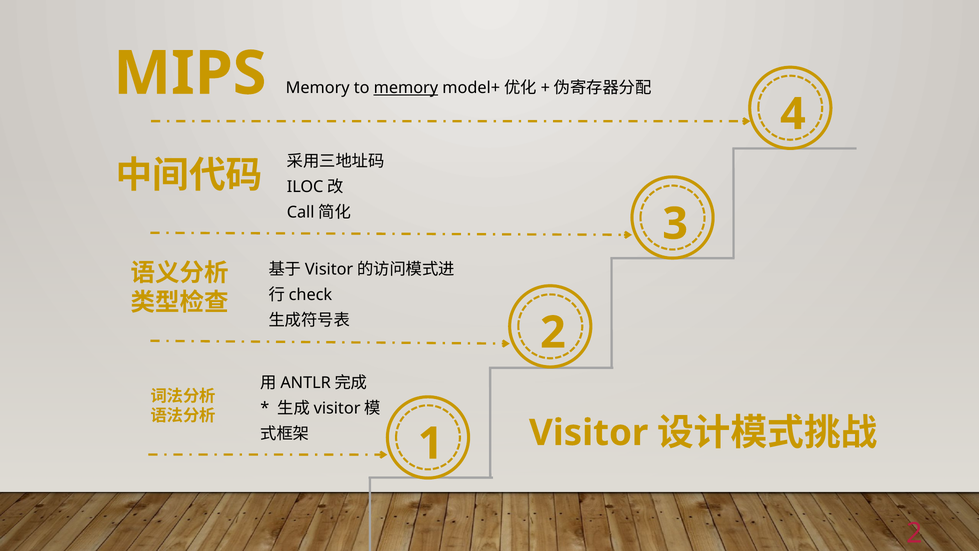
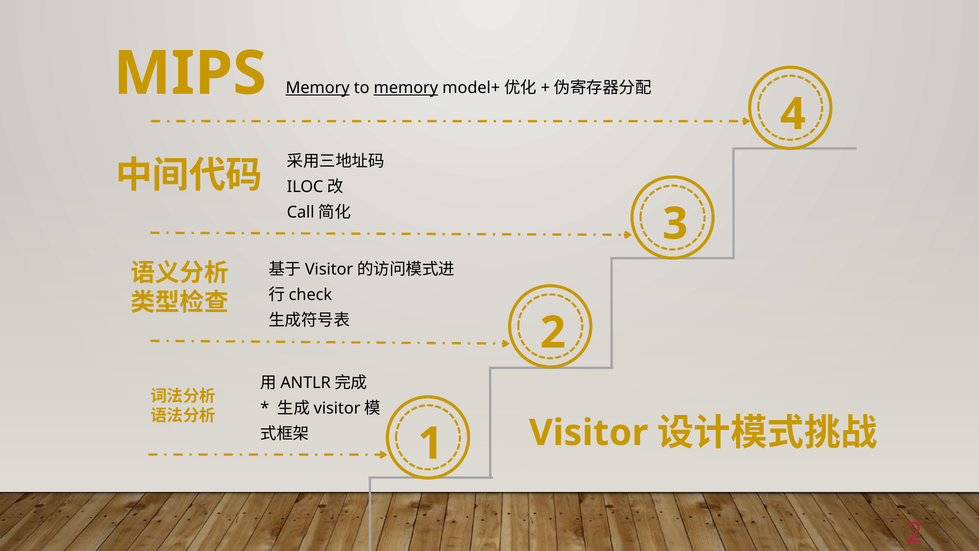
Memory at (318, 88) underline: none -> present
